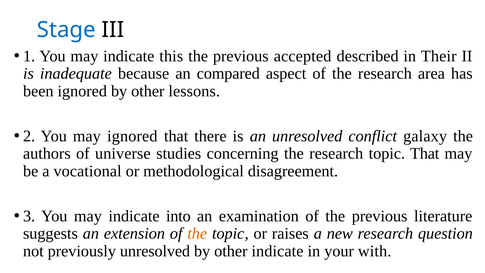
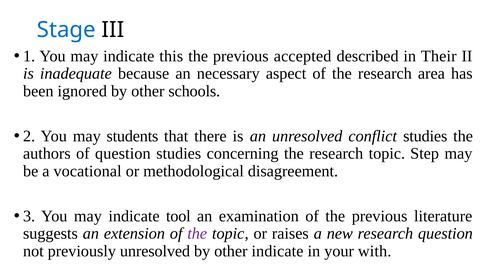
compared: compared -> necessary
lessons: lessons -> schools
may ignored: ignored -> students
conflict galaxy: galaxy -> studies
of universe: universe -> question
topic That: That -> Step
into: into -> tool
the at (197, 233) colour: orange -> purple
